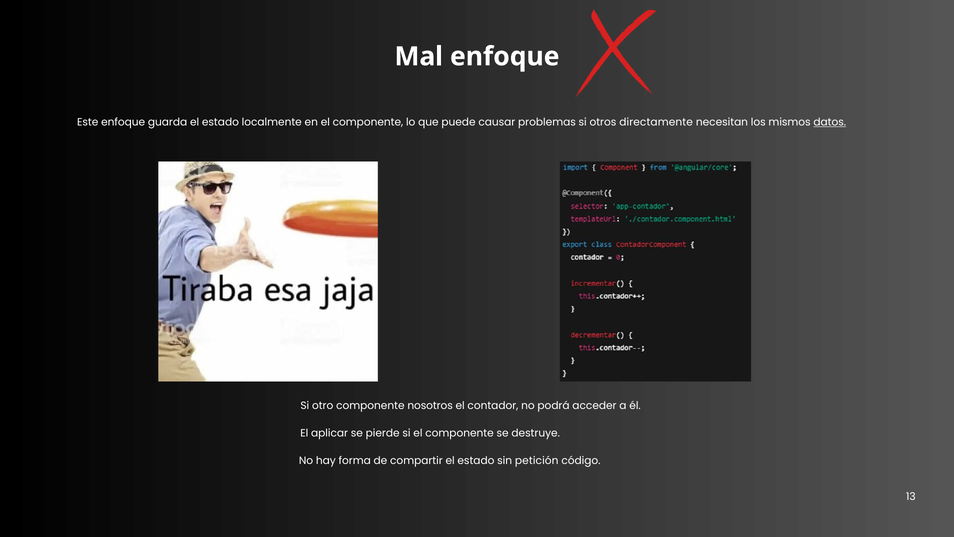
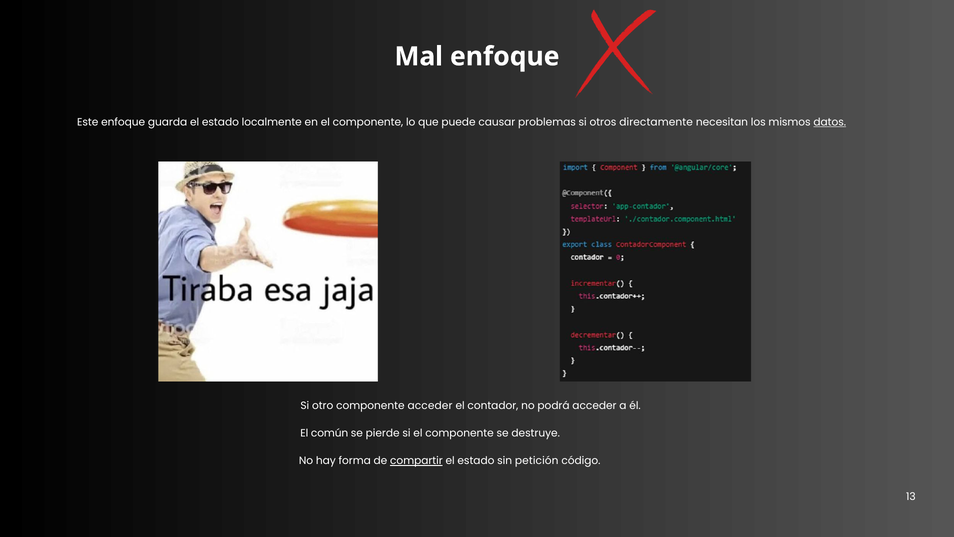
componente nosotros: nosotros -> acceder
aplicar: aplicar -> común
compartir underline: none -> present
